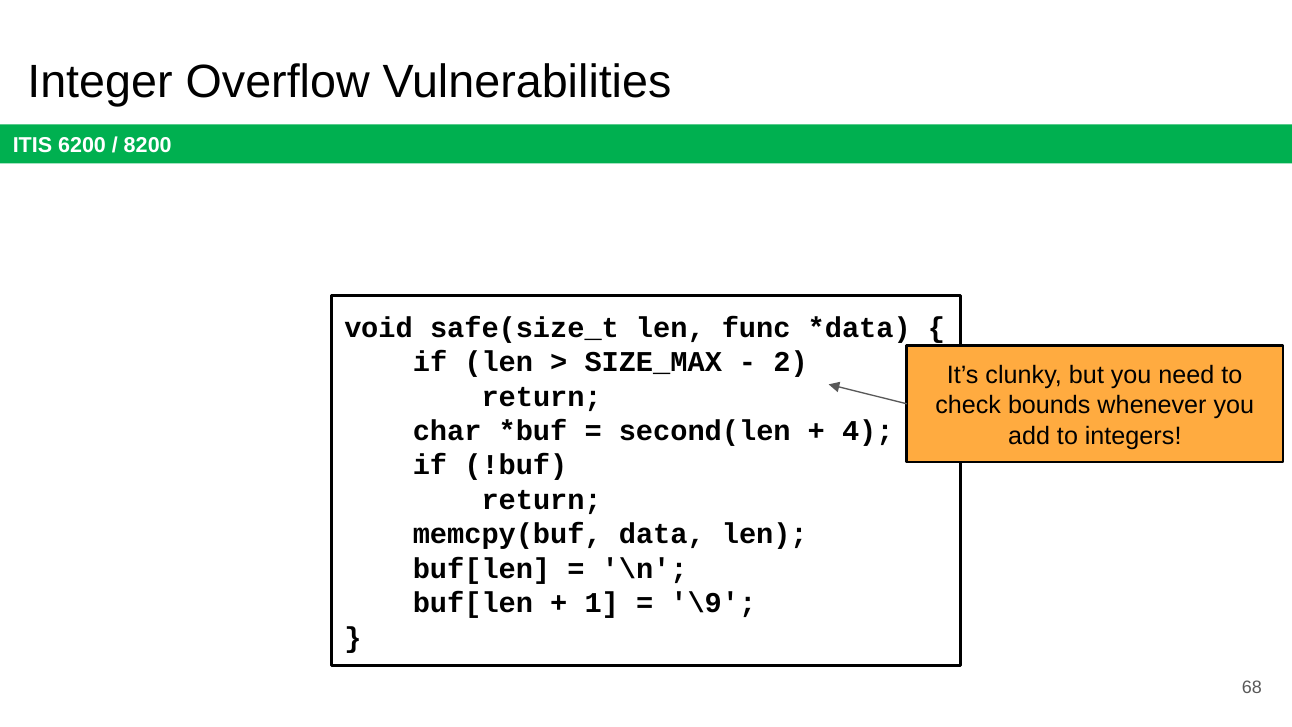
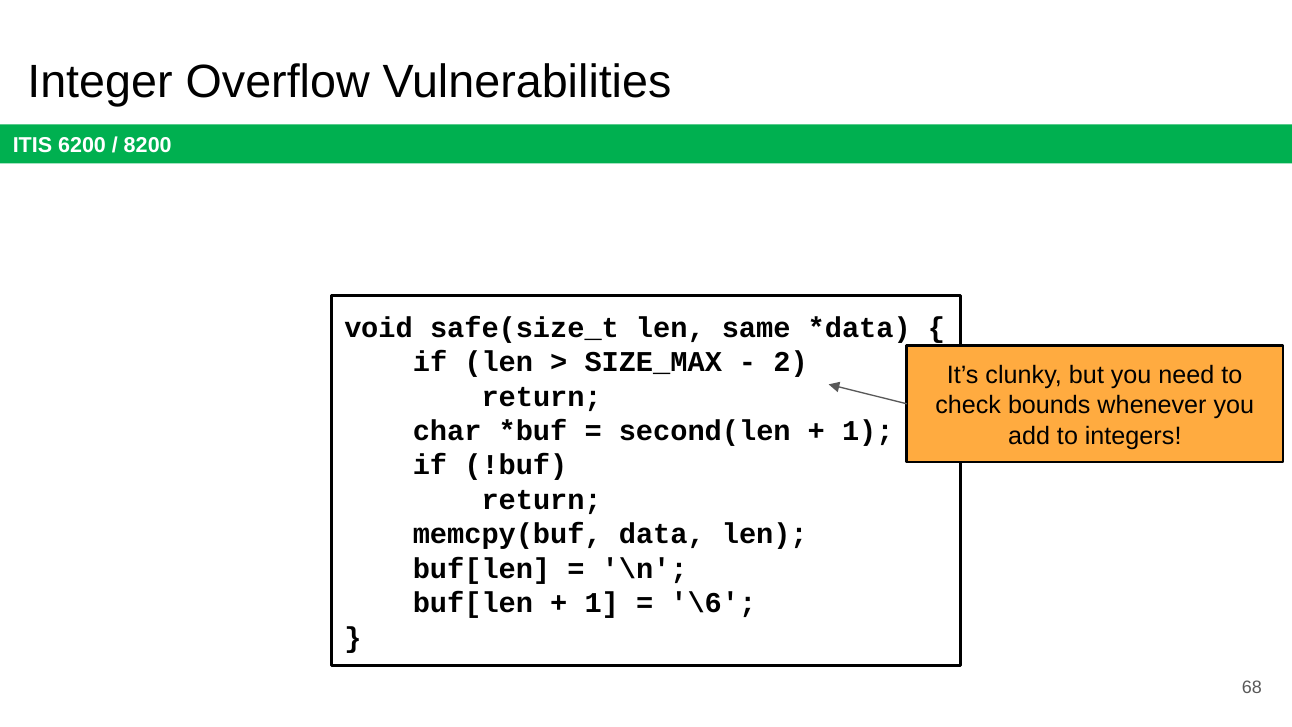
func: func -> same
4 at (868, 431): 4 -> 1
\9: \9 -> \6
